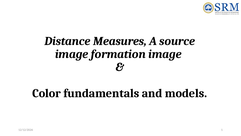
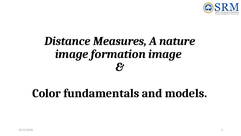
source: source -> nature
